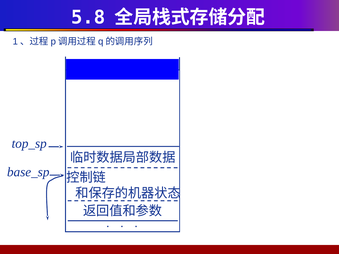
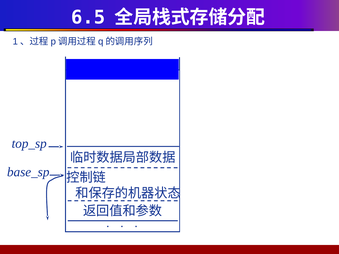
5.8: 5.8 -> 6.5
